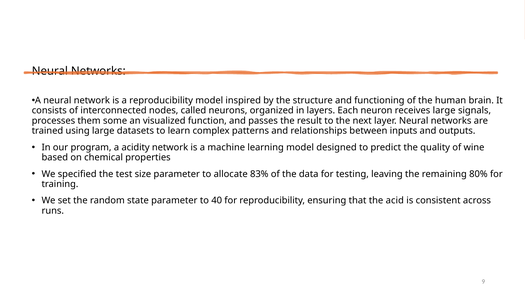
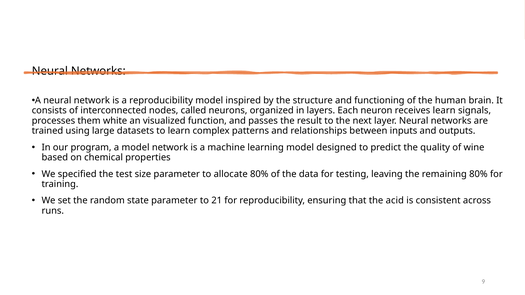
receives large: large -> learn
some: some -> white
a acidity: acidity -> model
allocate 83%: 83% -> 80%
40: 40 -> 21
